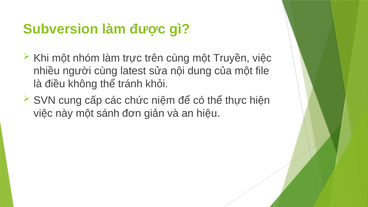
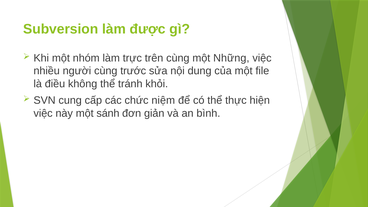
Truyền: Truyền -> Những
latest: latest -> trước
hiệu: hiệu -> bình
